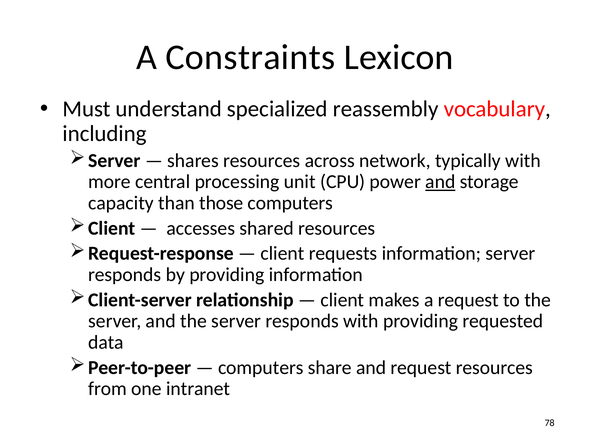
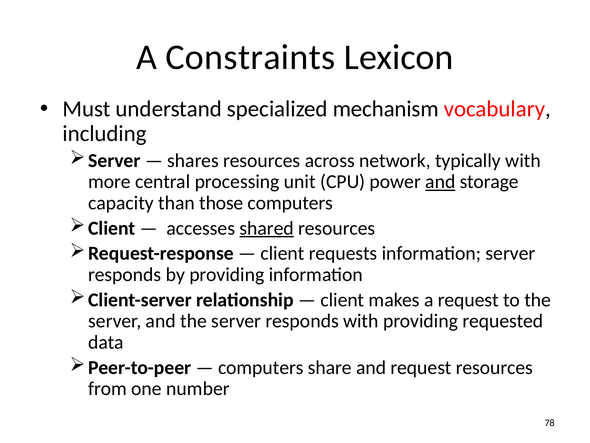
reassembly: reassembly -> mechanism
shared underline: none -> present
intranet: intranet -> number
